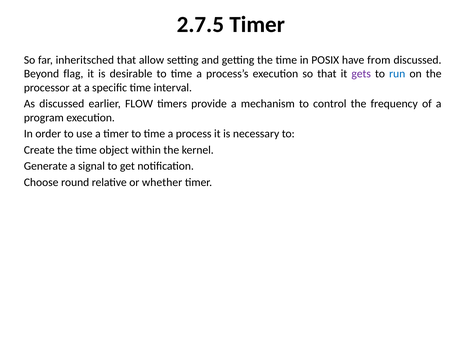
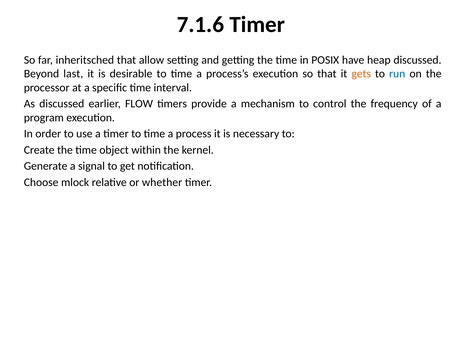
2.7.5: 2.7.5 -> 7.1.6
from: from -> heap
flag: flag -> last
gets colour: purple -> orange
round: round -> mlock
